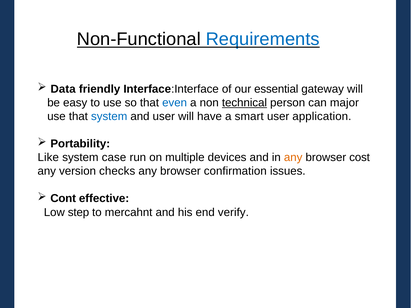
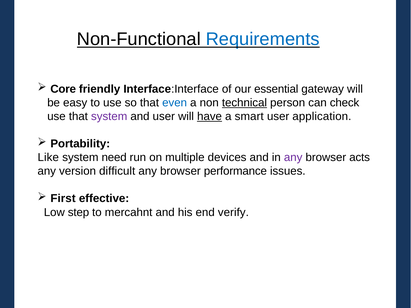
Data: Data -> Core
major: major -> check
system at (109, 116) colour: blue -> purple
have underline: none -> present
case: case -> need
any at (293, 158) colour: orange -> purple
cost: cost -> acts
checks: checks -> difficult
confirmation: confirmation -> performance
Cont: Cont -> First
